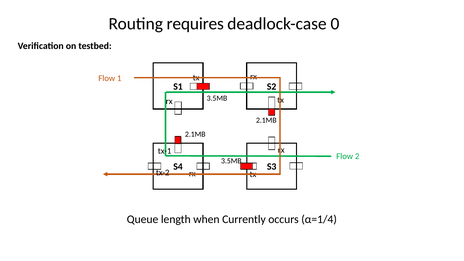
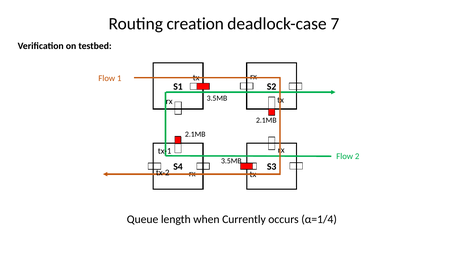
requires: requires -> creation
0: 0 -> 7
